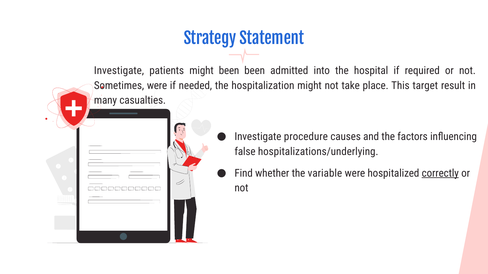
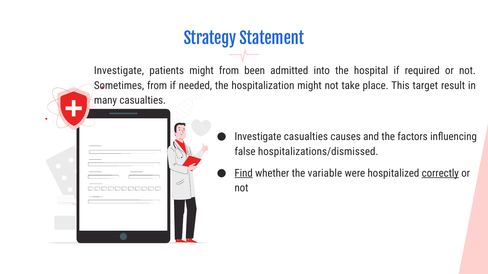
might been: been -> from
Sometimes were: were -> from
Investigate procedure: procedure -> casualties
hospitalizations/underlying: hospitalizations/underlying -> hospitalizations/dismissed
Find underline: none -> present
